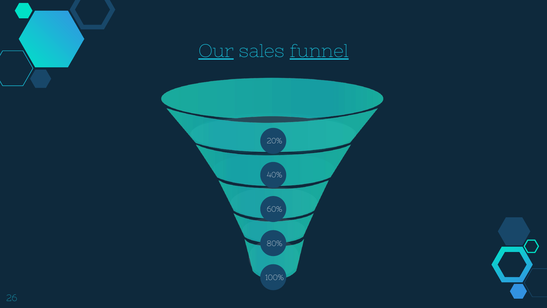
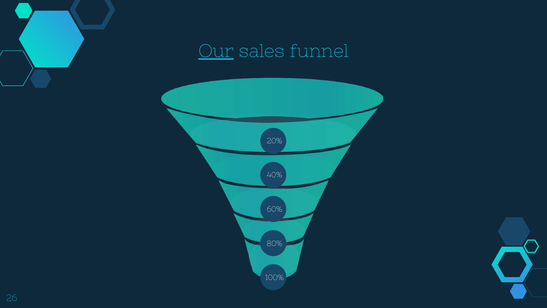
funnel underline: present -> none
